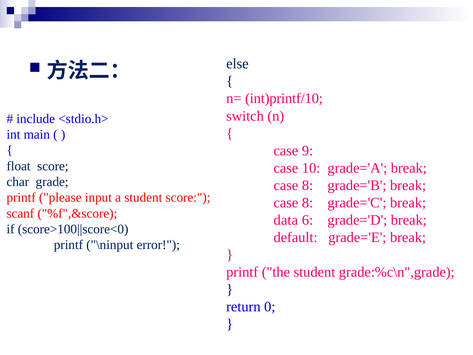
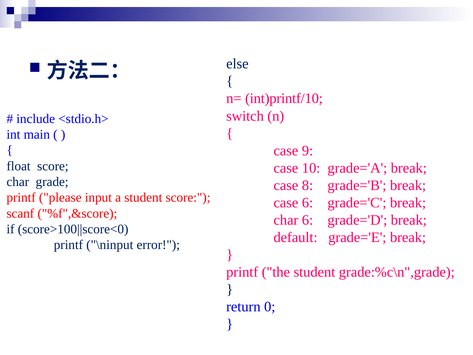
8 at (307, 203): 8 -> 6
data at (286, 220): data -> char
